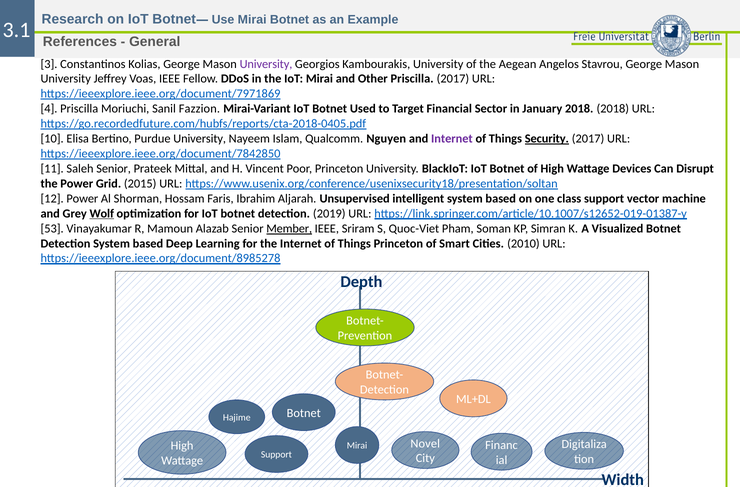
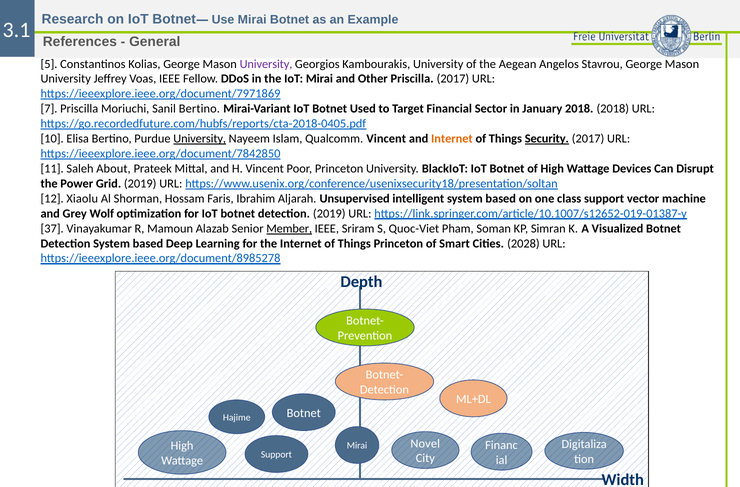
3: 3 -> 5
4: 4 -> 7
Sanil Fazzion: Fazzion -> Bertino
University at (200, 139) underline: none -> present
Qualcomm Nguyen: Nguyen -> Vincent
Internet at (452, 139) colour: purple -> orange
Saleh Senior: Senior -> About
Grid 2015: 2015 -> 2019
12 Power: Power -> Xiaolu
Wolf underline: present -> none
53: 53 -> 37
2010: 2010 -> 2028
